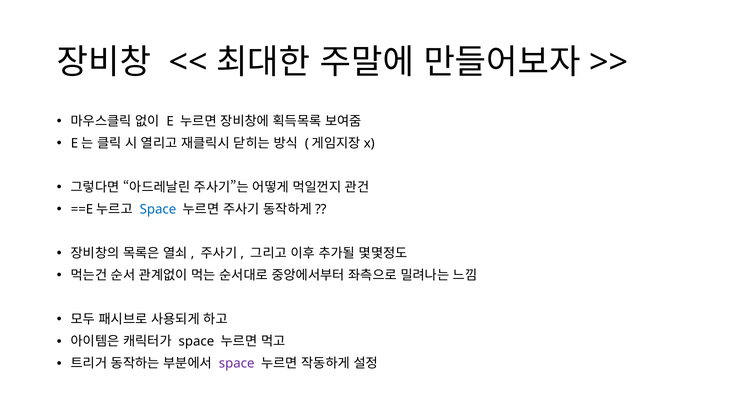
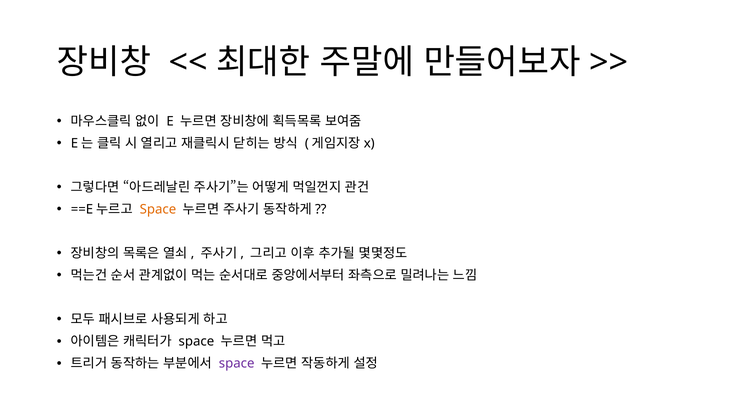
Space at (158, 209) colour: blue -> orange
